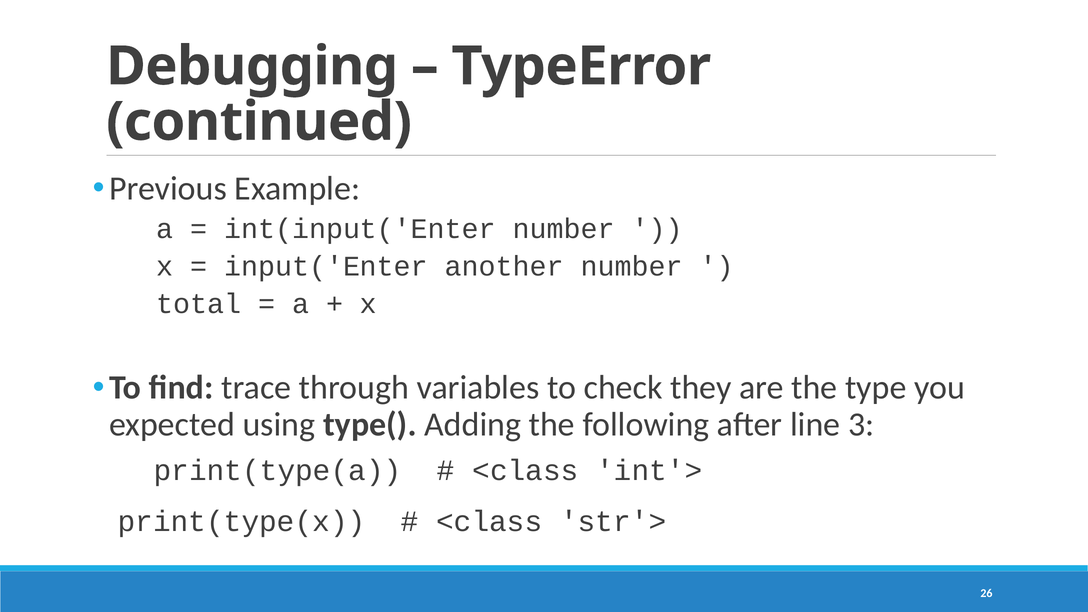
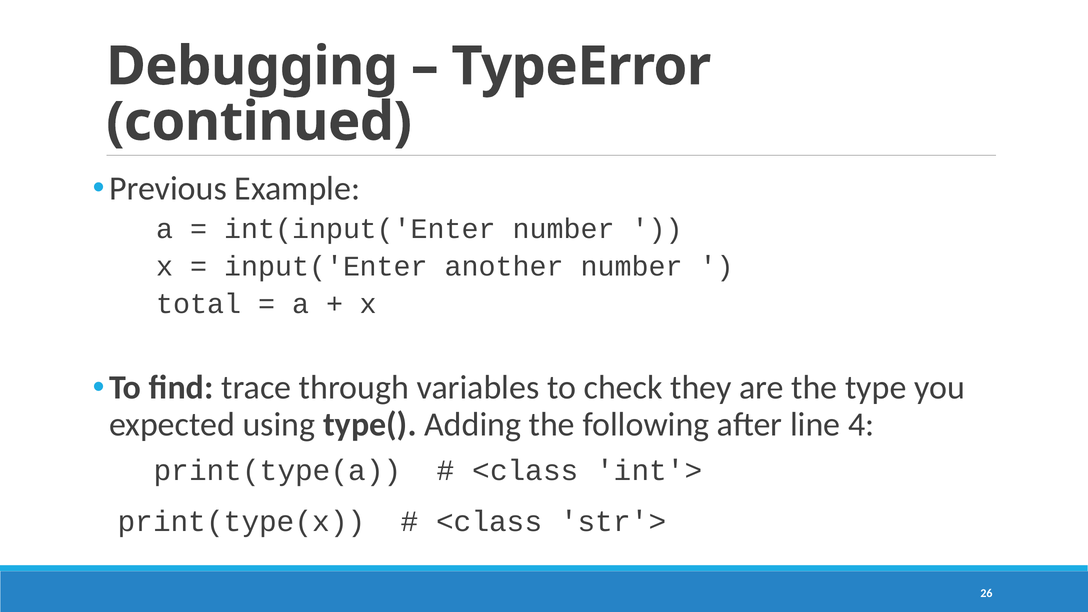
3: 3 -> 4
